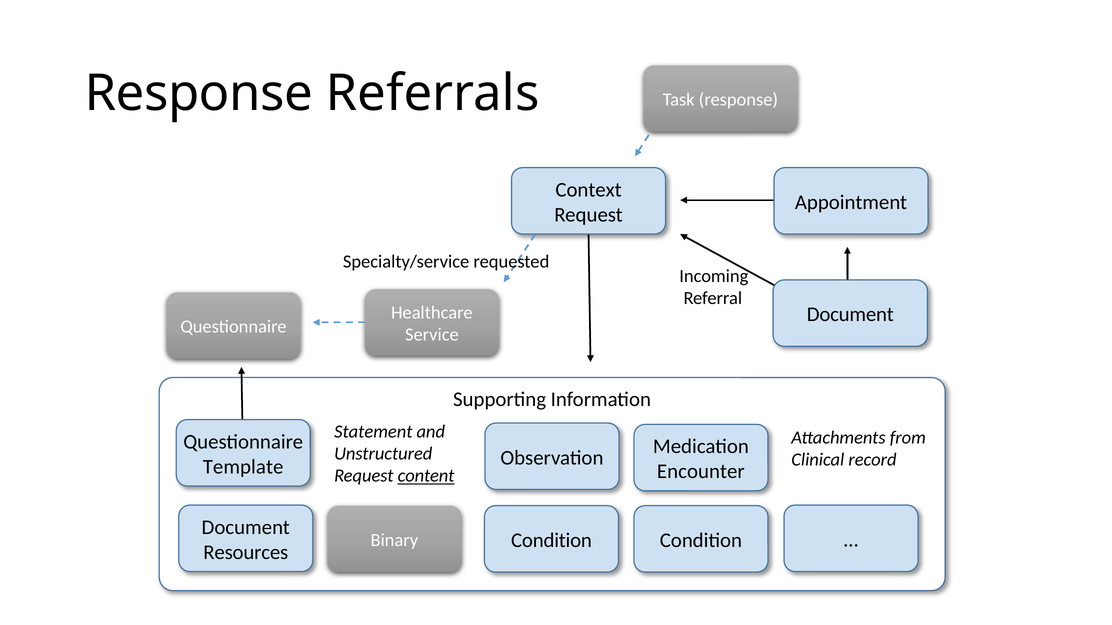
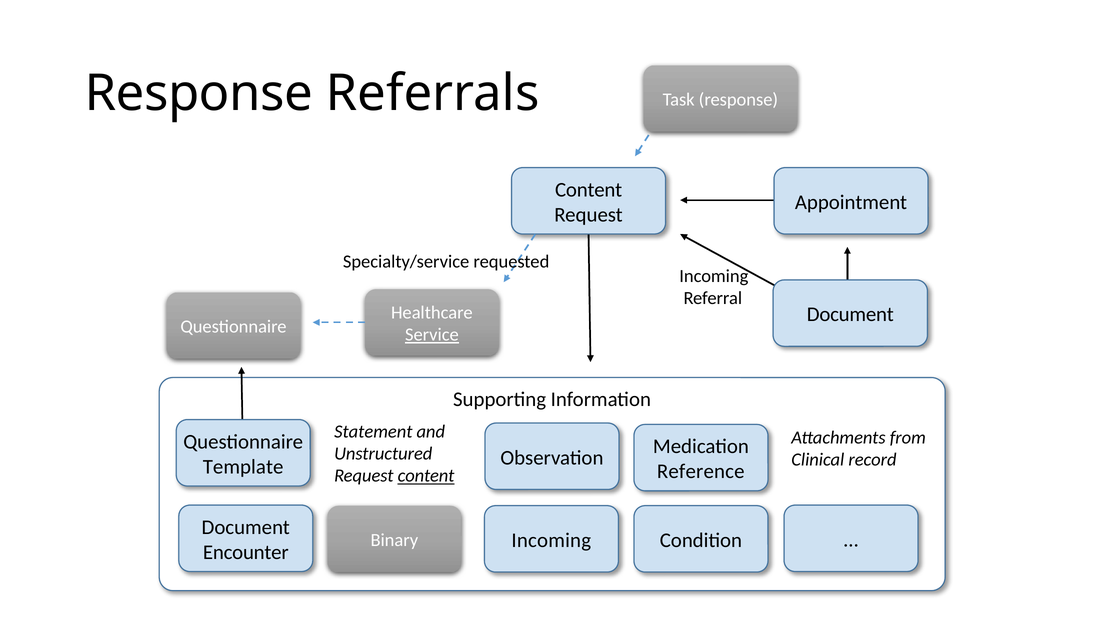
Context at (589, 190): Context -> Content
Service underline: none -> present
Encounter: Encounter -> Reference
Condition at (551, 541): Condition -> Incoming
Resources: Resources -> Encounter
